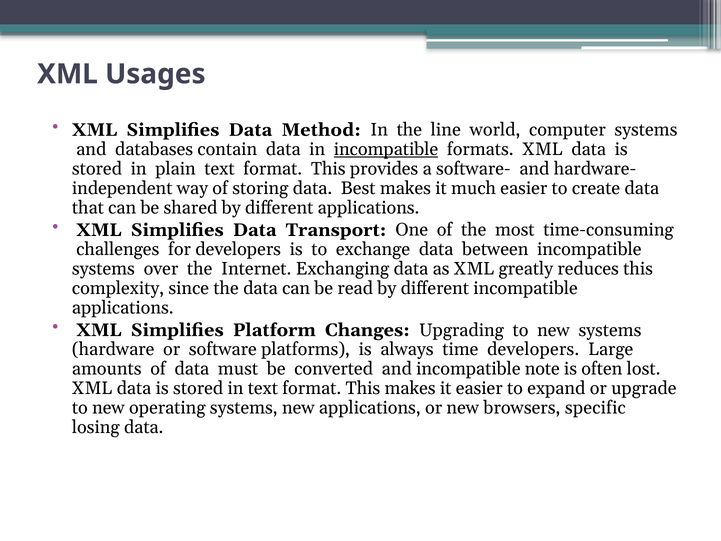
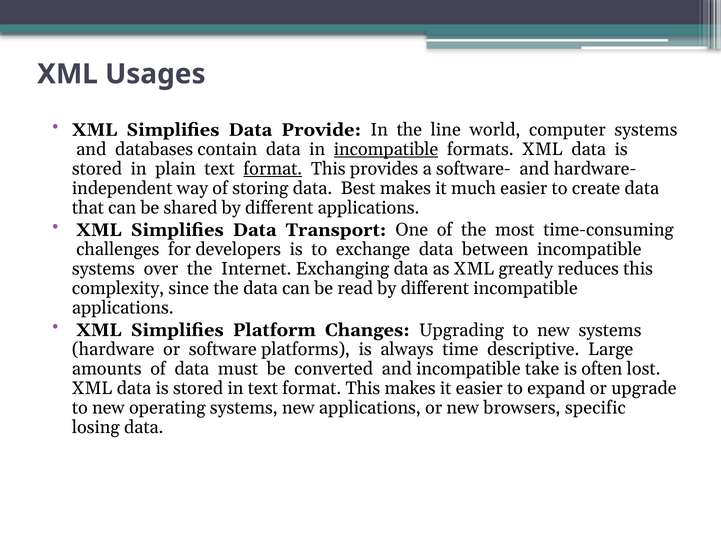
Method: Method -> Provide
format at (273, 169) underline: none -> present
time developers: developers -> descriptive
note: note -> take
